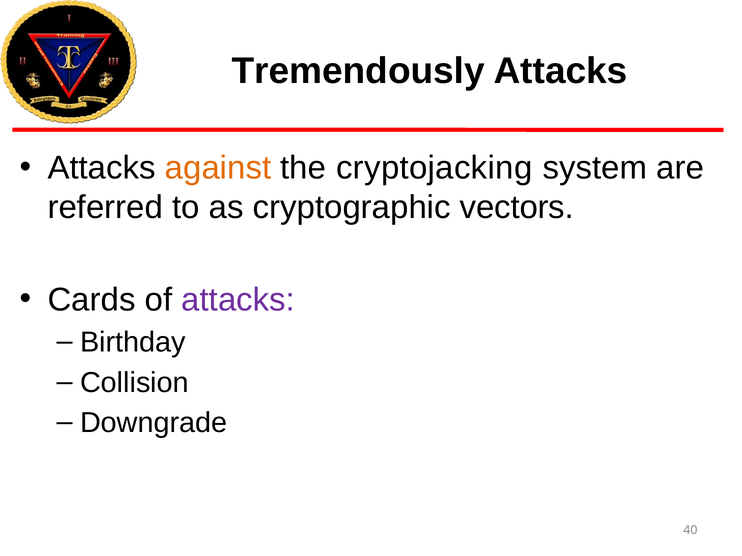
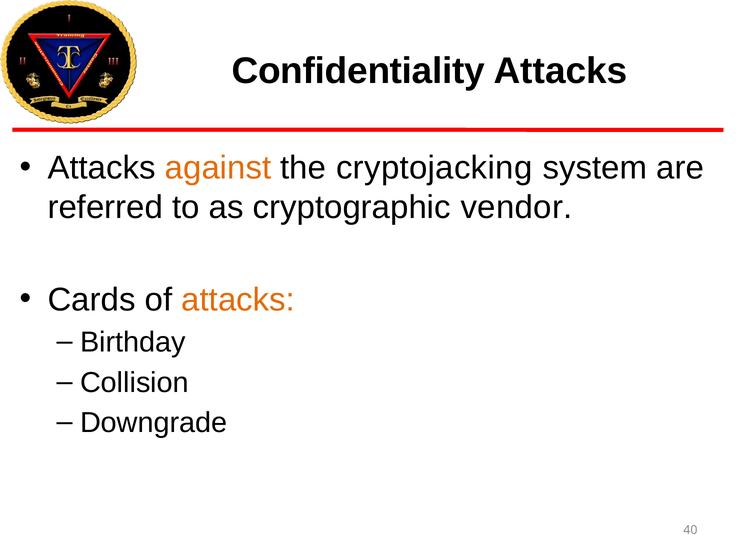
Tremendously: Tremendously -> Confidentiality
vectors: vectors -> vendor
attacks at (238, 300) colour: purple -> orange
